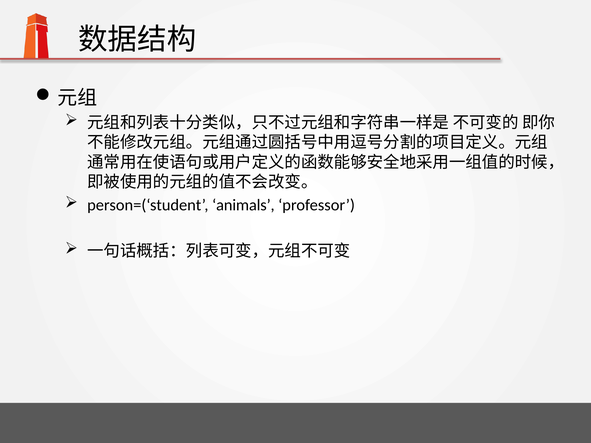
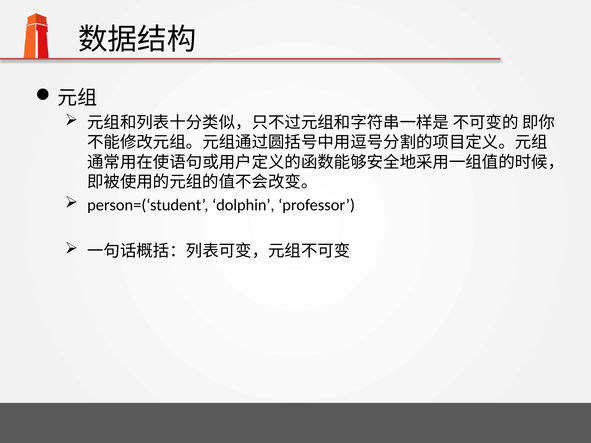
animals: animals -> dolphin
